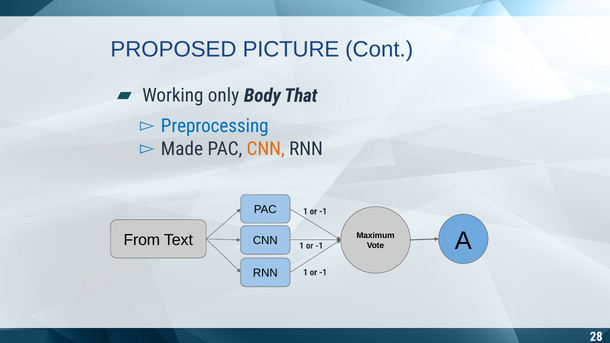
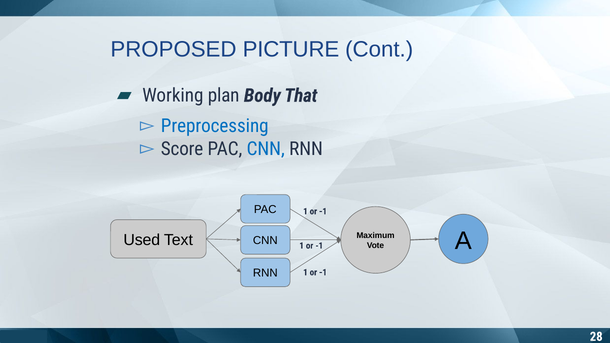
only: only -> plan
Made: Made -> Score
CNN at (266, 149) colour: orange -> blue
From: From -> Used
